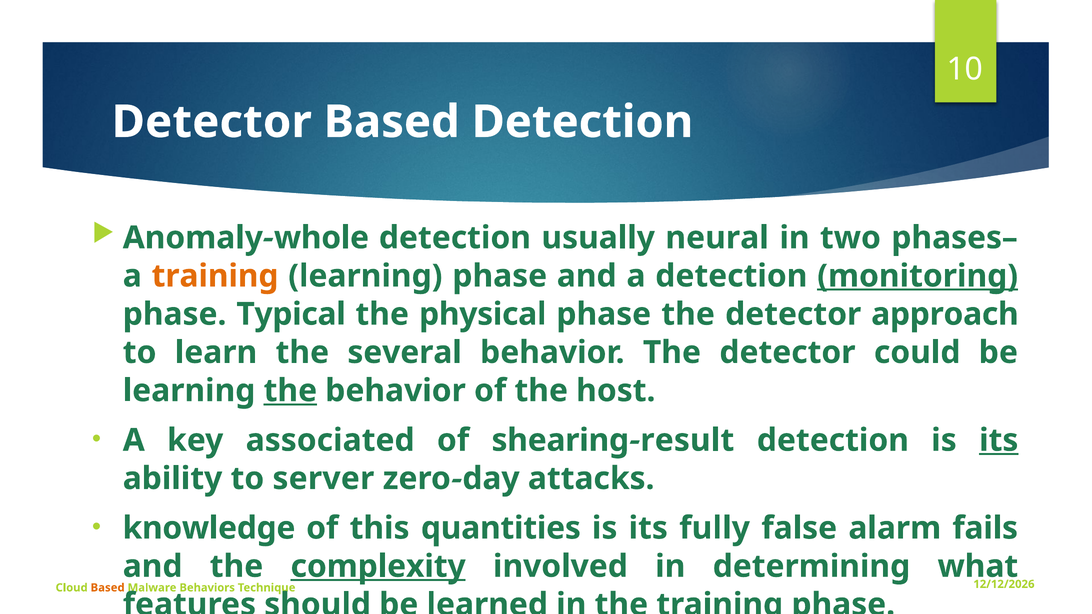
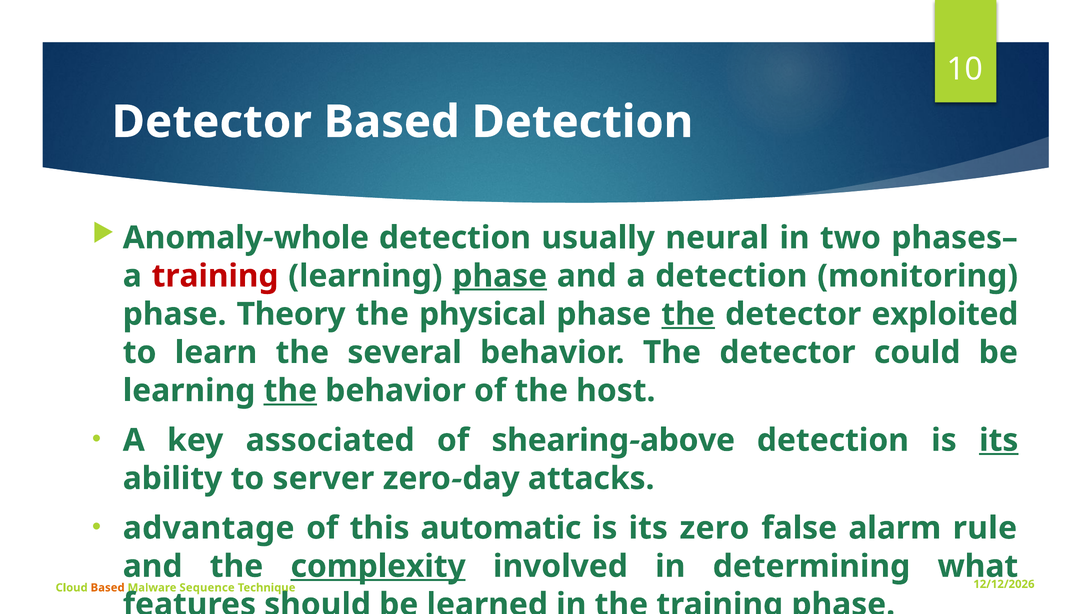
training at (215, 276) colour: orange -> red
phase at (500, 276) underline: none -> present
monitoring underline: present -> none
Typical: Typical -> Theory
the at (688, 314) underline: none -> present
approach: approach -> exploited
result: result -> above
knowledge: knowledge -> advantage
quantities: quantities -> automatic
its fully: fully -> zero
fails: fails -> rule
Behaviors: Behaviors -> Sequence
